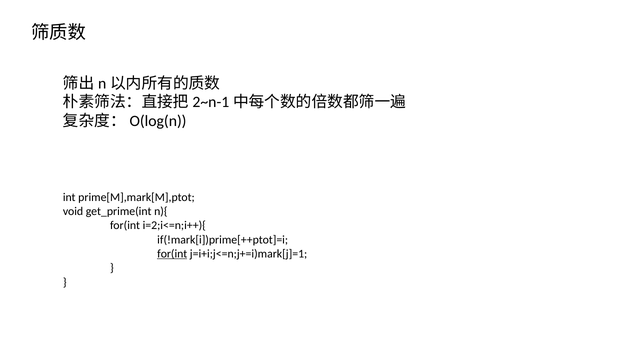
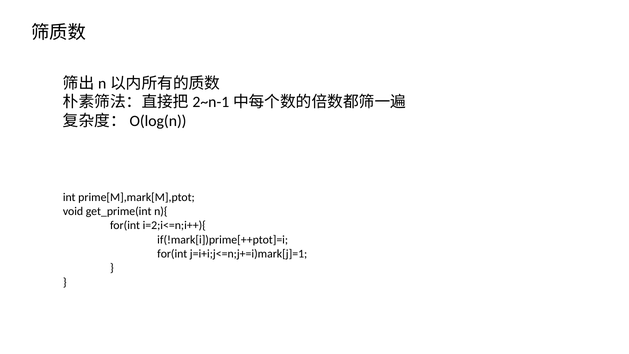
for(int at (172, 254) underline: present -> none
